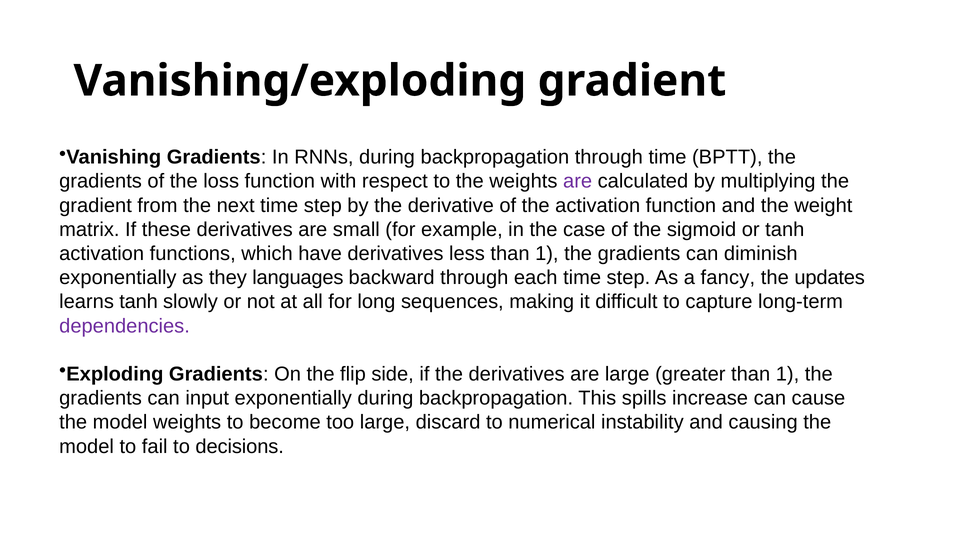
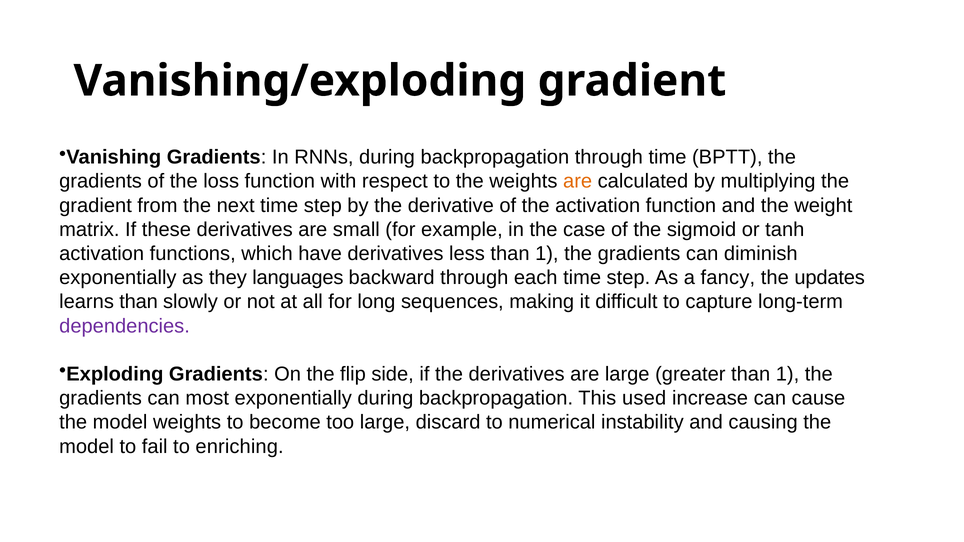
are at (578, 181) colour: purple -> orange
learns tanh: tanh -> than
input: input -> most
spills: spills -> used
decisions: decisions -> enriching
